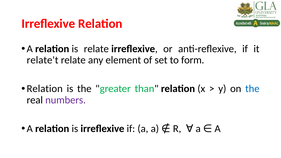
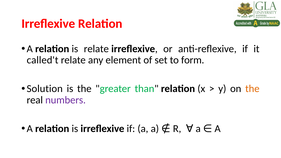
relate't: relate't -> called't
Relation at (45, 89): Relation -> Solution
the at (252, 89) colour: blue -> orange
